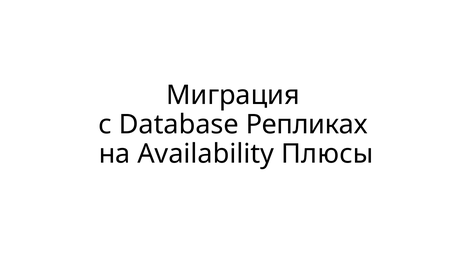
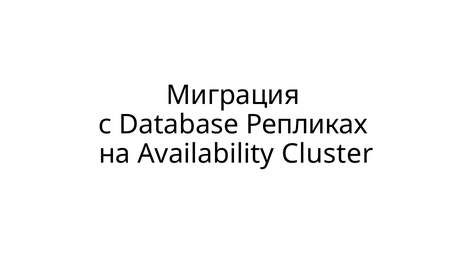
Плюсы: Плюсы -> Cluster
